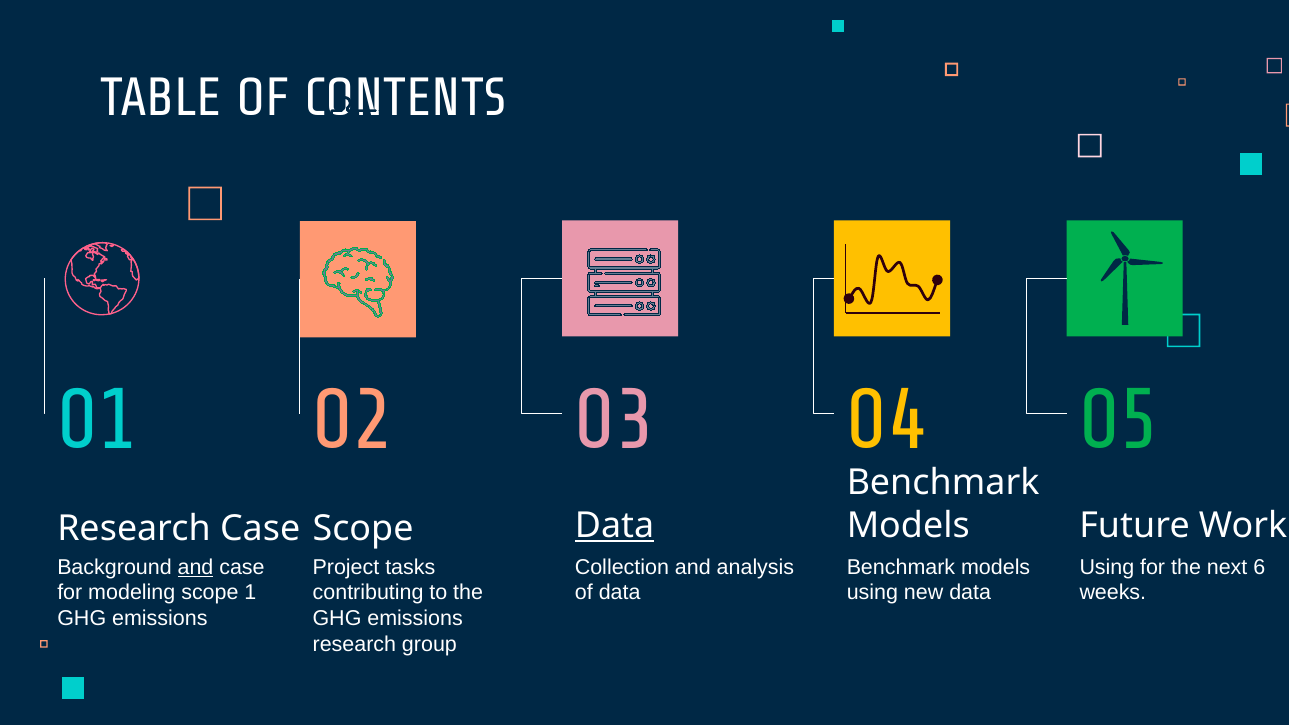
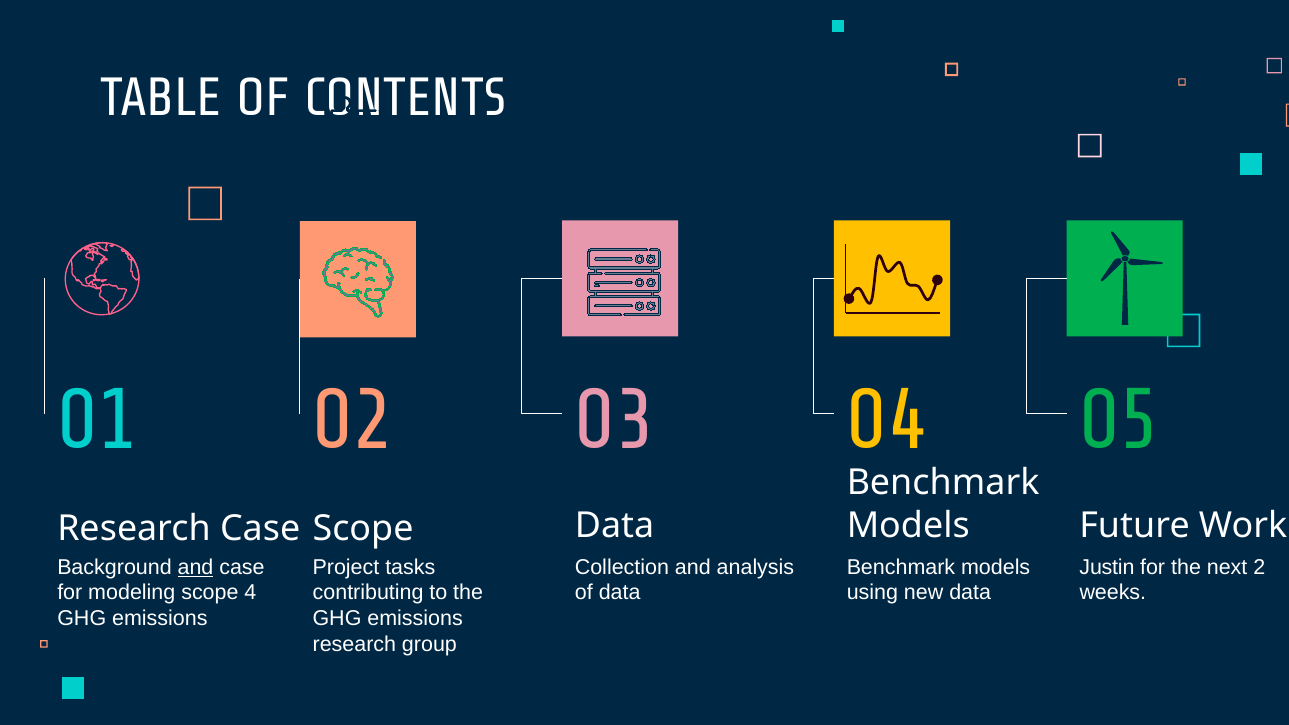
Data at (615, 526) underline: present -> none
Using at (1107, 567): Using -> Justin
6: 6 -> 2
1: 1 -> 4
